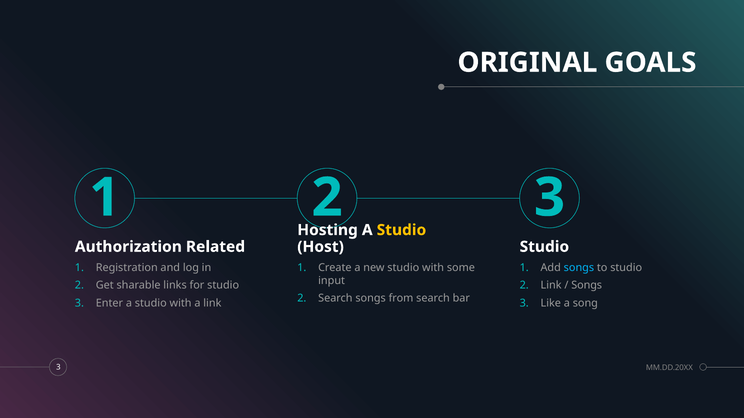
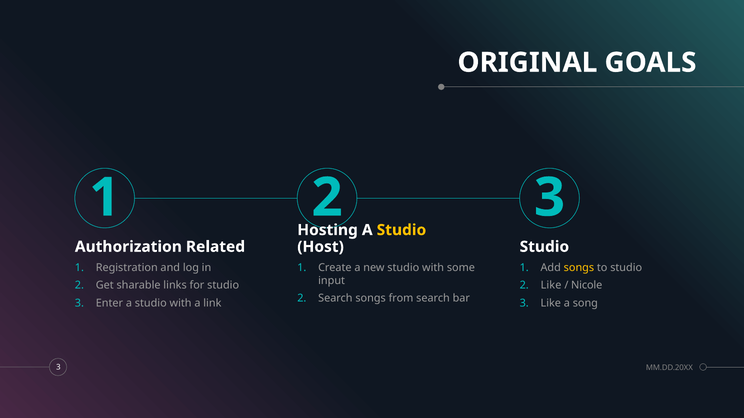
songs at (579, 268) colour: light blue -> yellow
2 Link: Link -> Like
Songs at (587, 286): Songs -> Nicole
